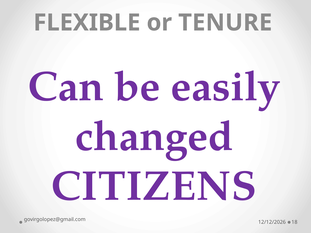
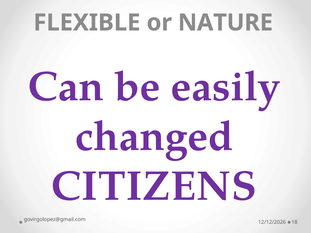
TENURE: TENURE -> NATURE
